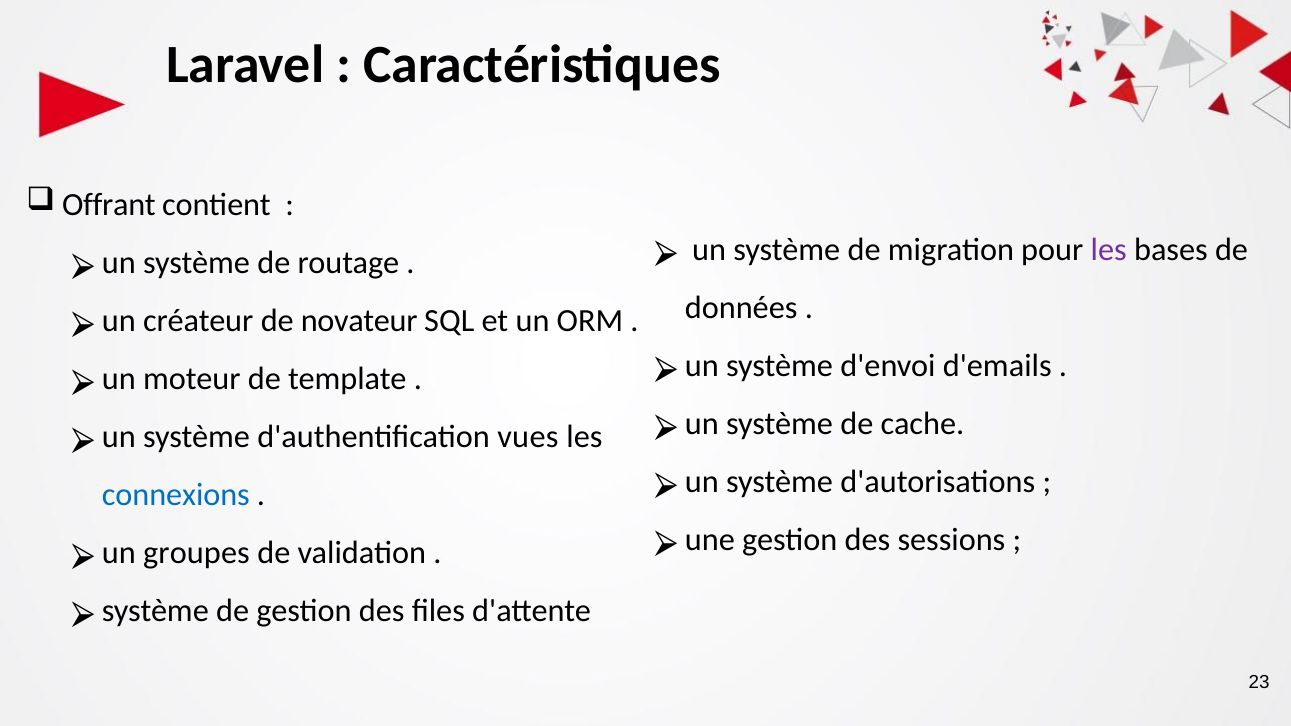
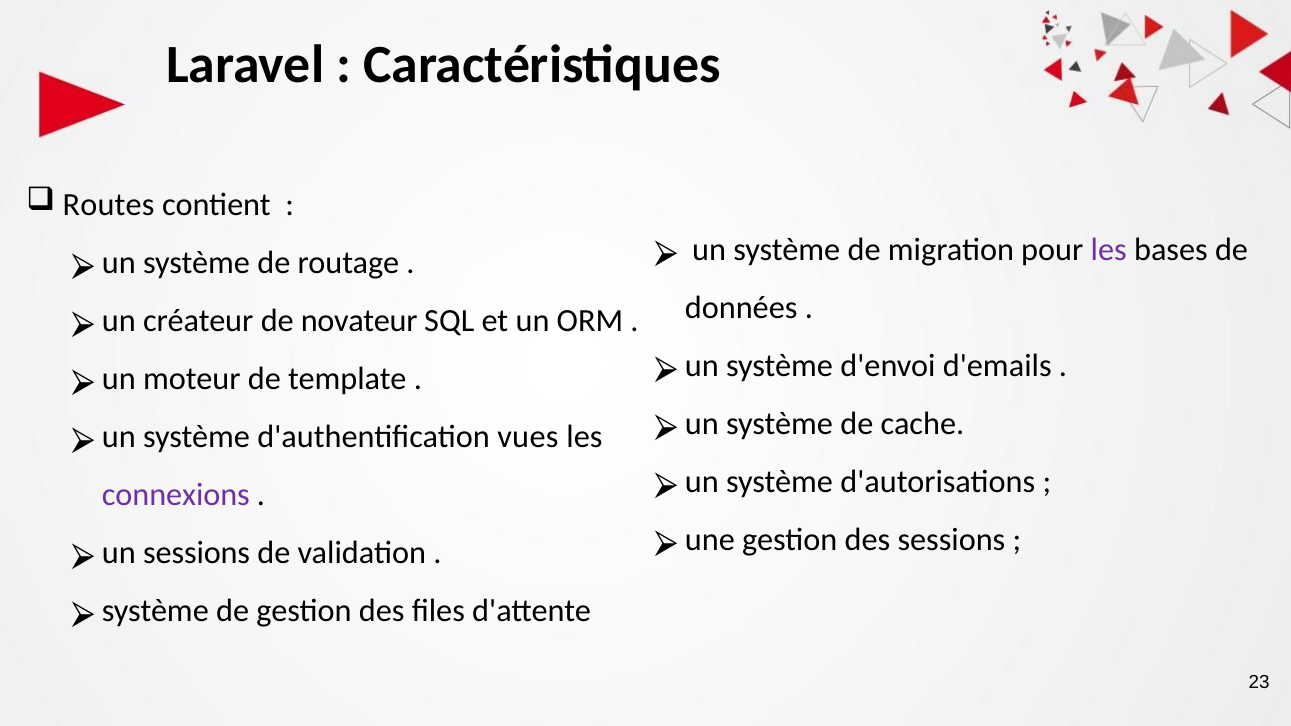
Offrant: Offrant -> Routes
connexions colour: blue -> purple
un groupes: groupes -> sessions
